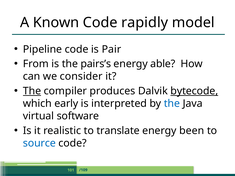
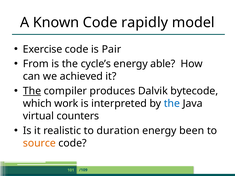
Pipeline: Pipeline -> Exercise
pairs’s: pairs’s -> cycle’s
consider: consider -> achieved
bytecode underline: present -> none
early: early -> work
software: software -> counters
translate: translate -> duration
source colour: blue -> orange
